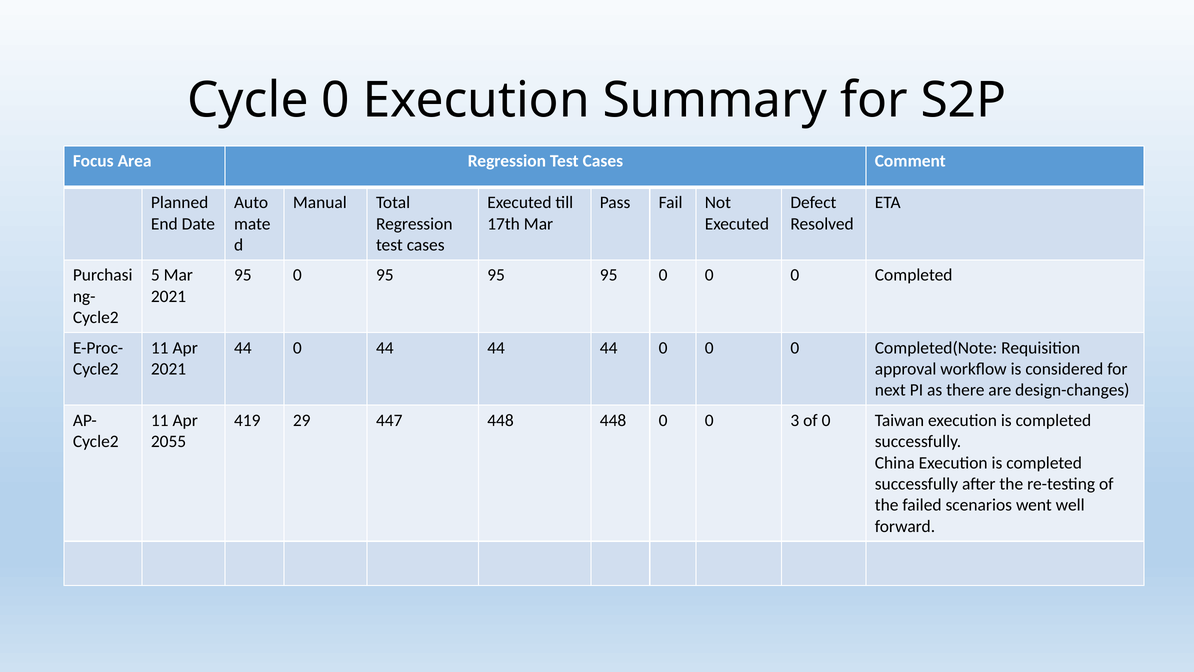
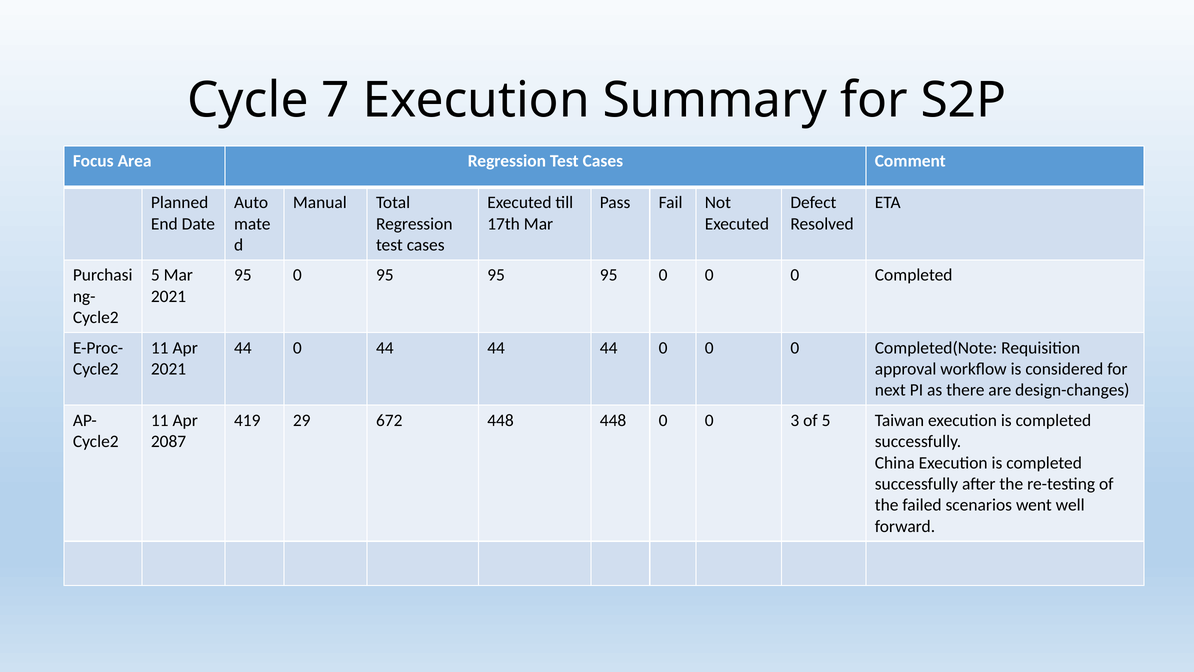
Cycle 0: 0 -> 7
447: 447 -> 672
of 0: 0 -> 5
2055: 2055 -> 2087
